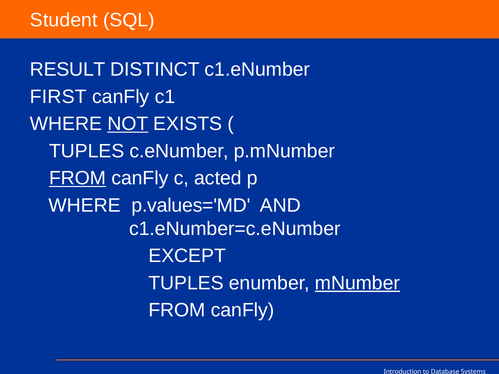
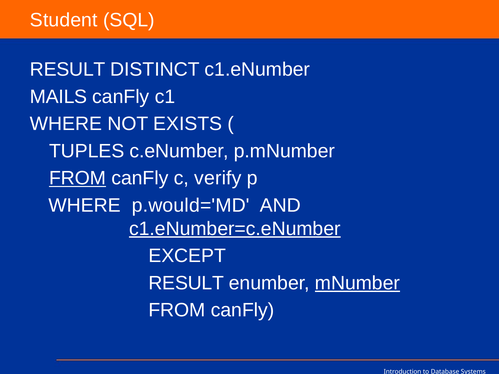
FIRST: FIRST -> MAILS
NOT underline: present -> none
acted: acted -> verify
p.values='MD: p.values='MD -> p.would='MD
c1.eNumber=c.eNumber underline: none -> present
TUPLES at (186, 283): TUPLES -> RESULT
